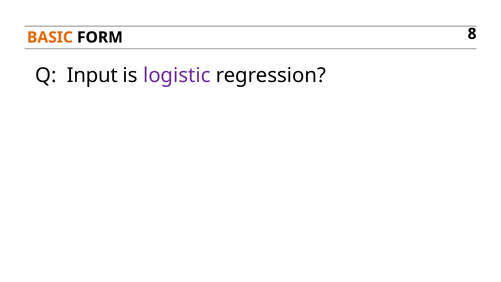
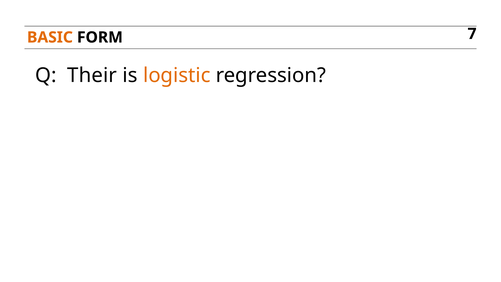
8: 8 -> 7
Input: Input -> Their
logistic colour: purple -> orange
